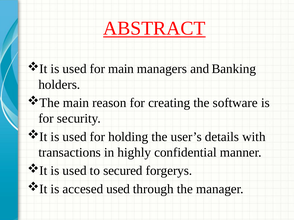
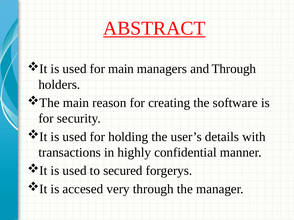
and Banking: Banking -> Through
accesed used: used -> very
